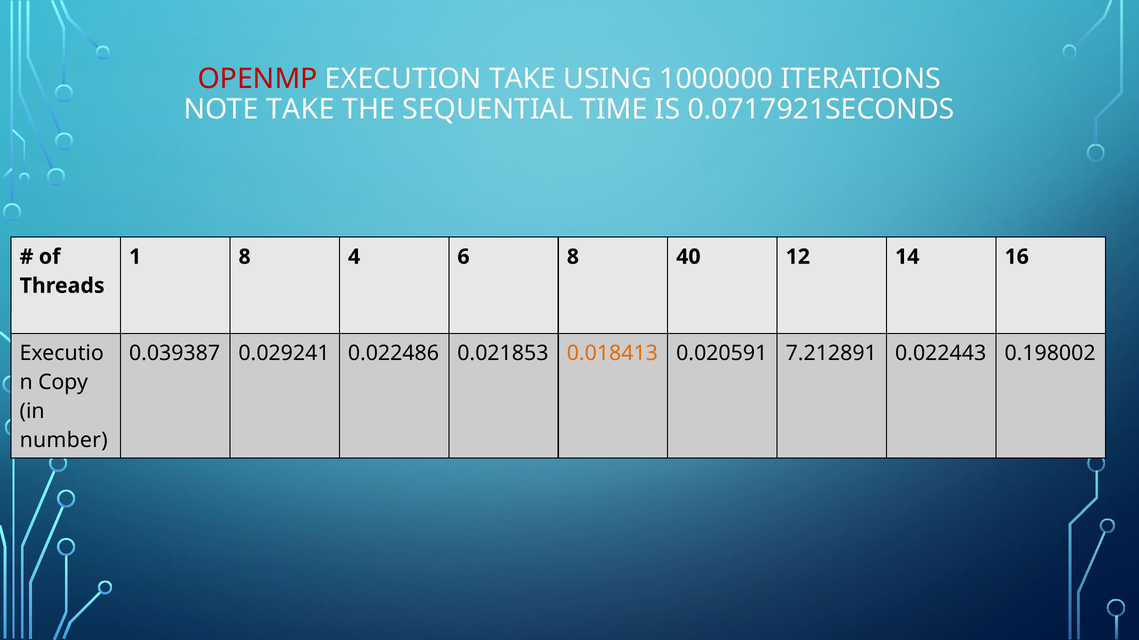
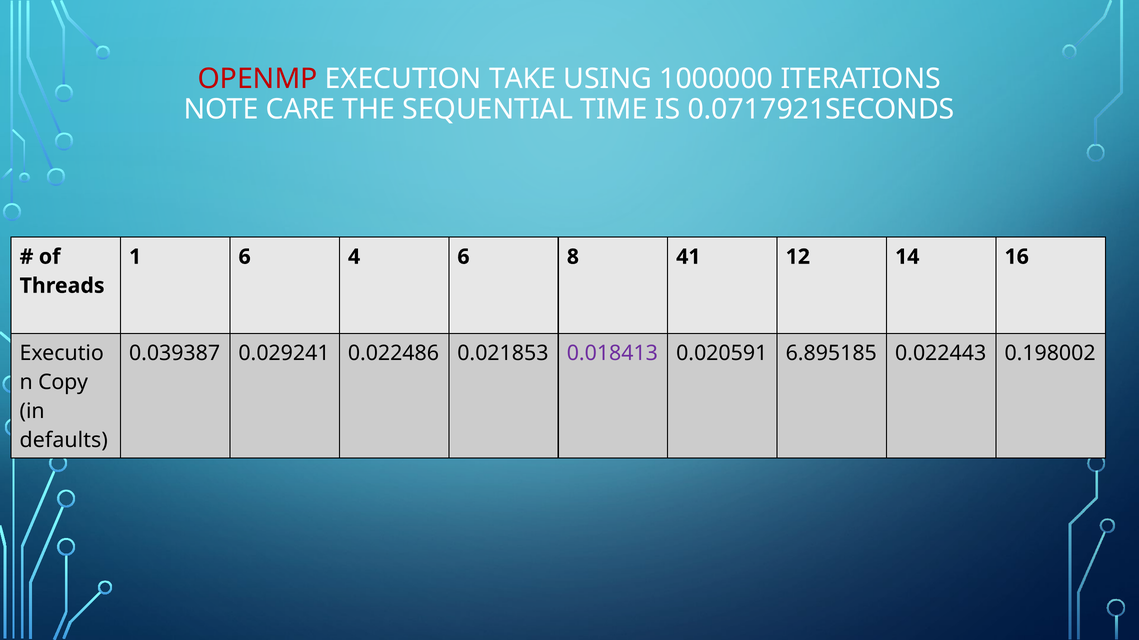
NOTE TAKE: TAKE -> CARE
1 8: 8 -> 6
40: 40 -> 41
0.018413 colour: orange -> purple
7.212891: 7.212891 -> 6.895185
number: number -> defaults
